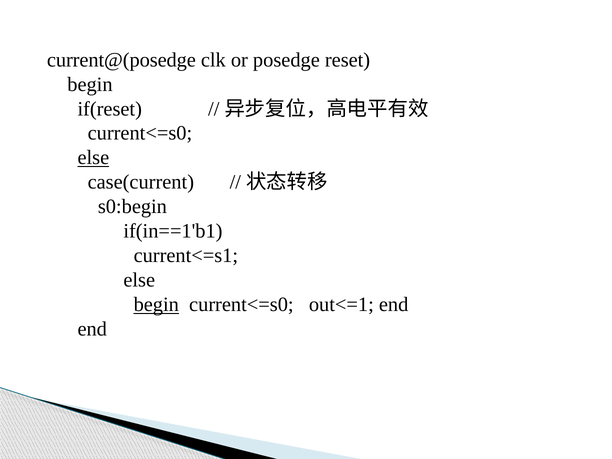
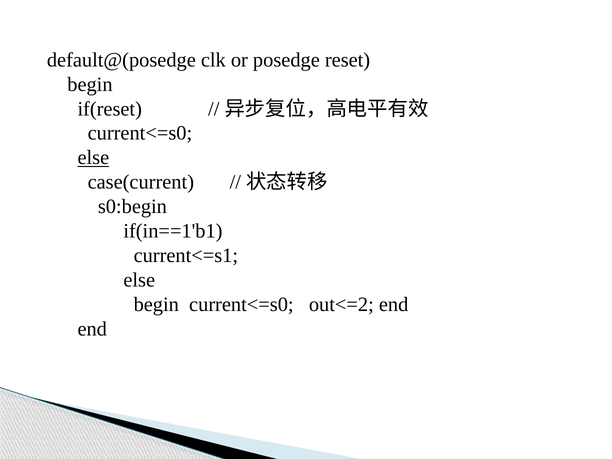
current@(posedge: current@(posedge -> default@(posedge
begin at (156, 305) underline: present -> none
out<=1: out<=1 -> out<=2
